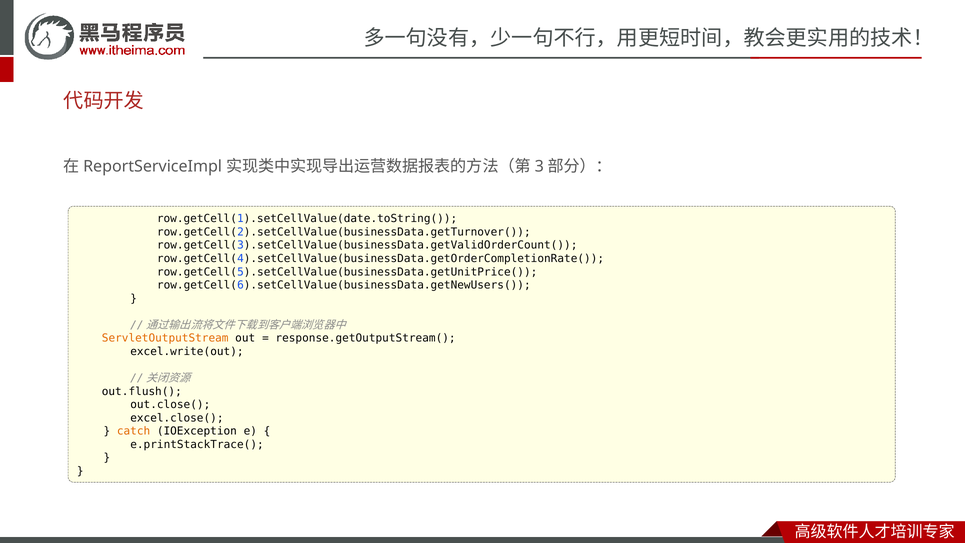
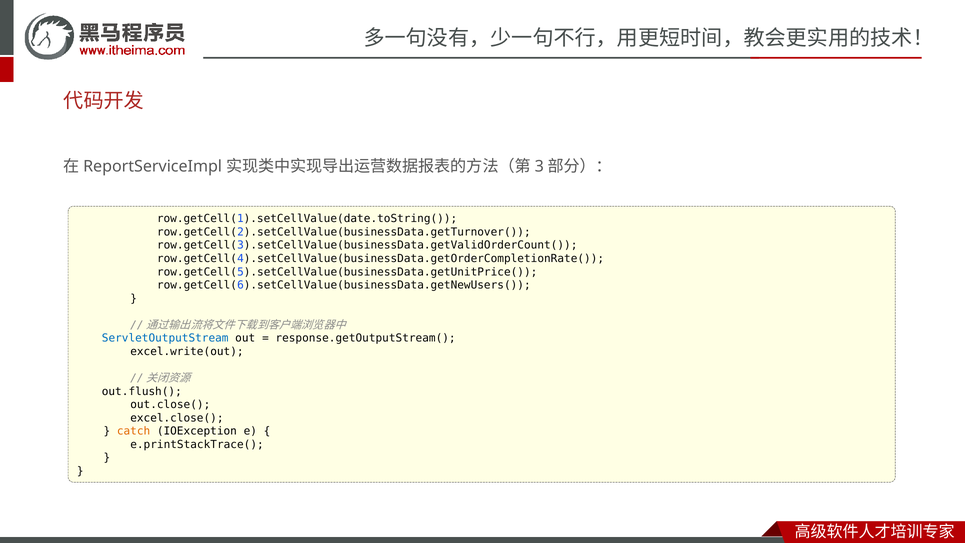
ServletOutputStream colour: orange -> blue
